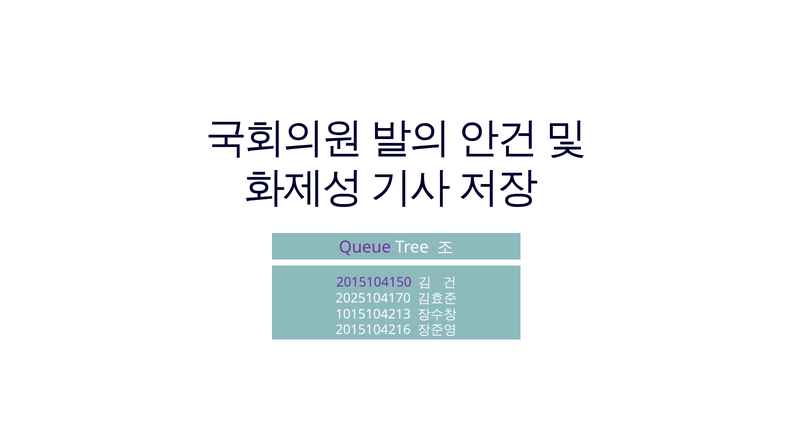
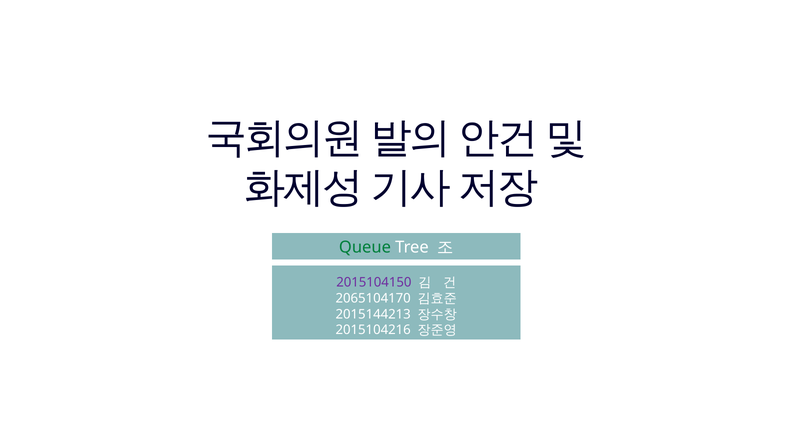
Queue colour: purple -> green
2025104170: 2025104170 -> 2065104170
1015104213: 1015104213 -> 2015144213
